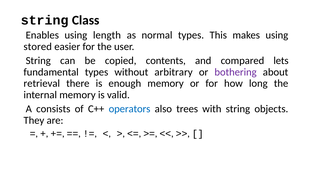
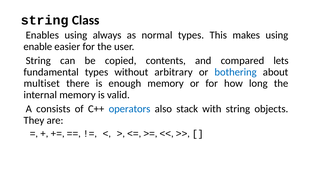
length: length -> always
stored: stored -> enable
bothering colour: purple -> blue
retrieval: retrieval -> multiset
trees: trees -> stack
